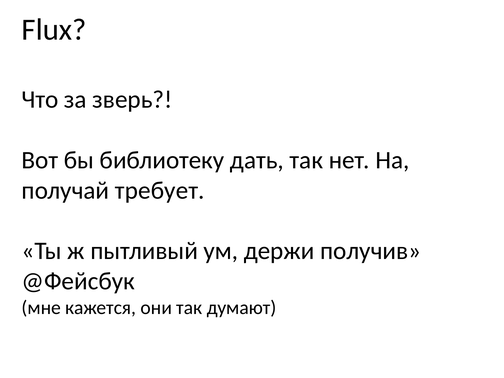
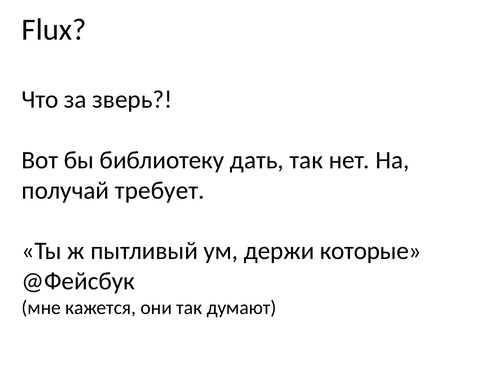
получив: получив -> которые
